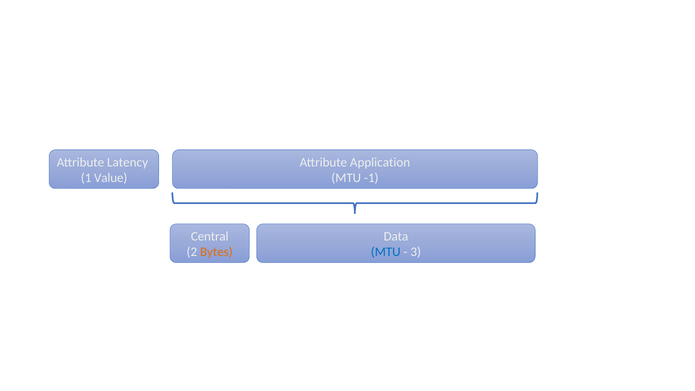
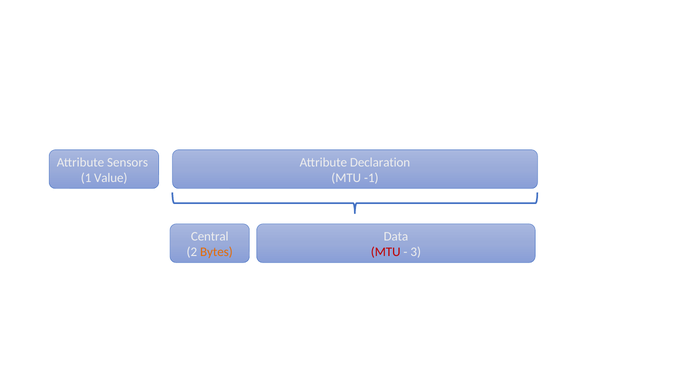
Latency: Latency -> Sensors
Application: Application -> Declaration
MTU at (386, 252) colour: blue -> red
